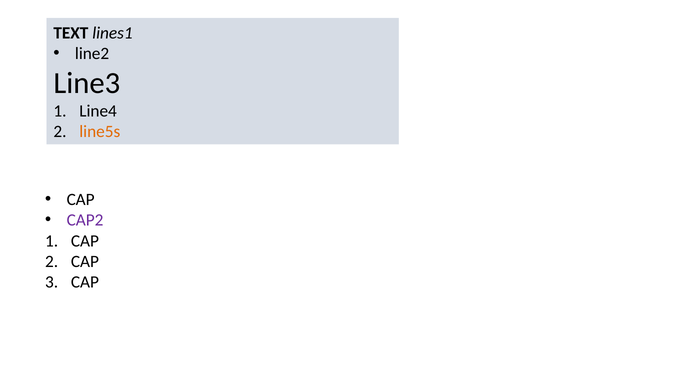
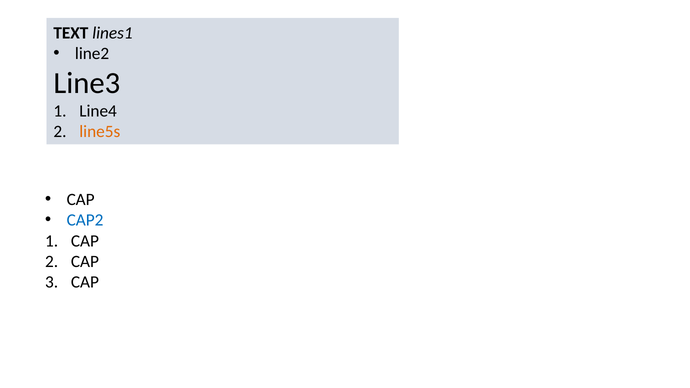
CAP2 colour: purple -> blue
